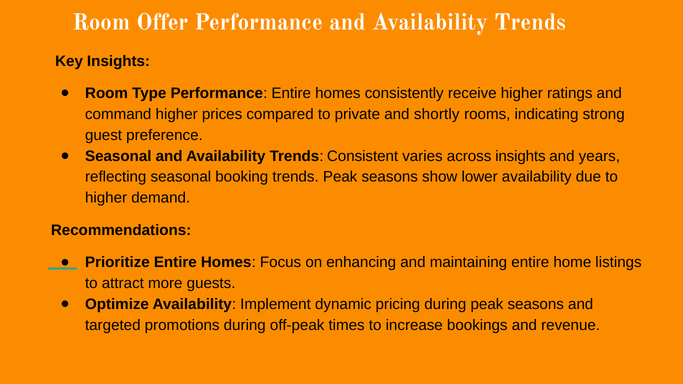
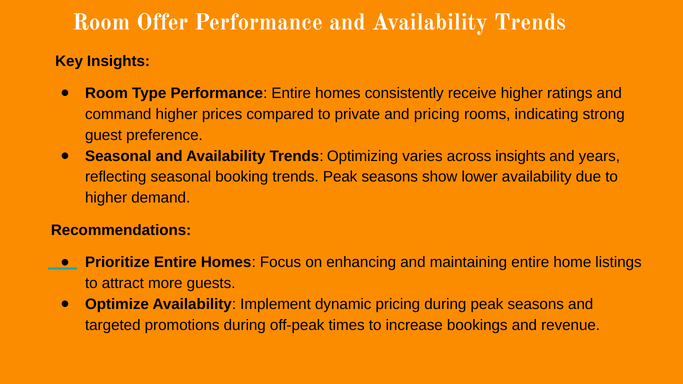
and shortly: shortly -> pricing
Consistent: Consistent -> Optimizing
